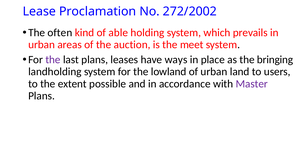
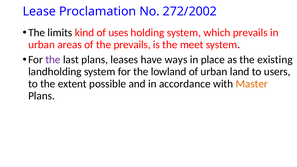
often: often -> limits
able: able -> uses
the auction: auction -> prevails
bringing: bringing -> existing
Master colour: purple -> orange
